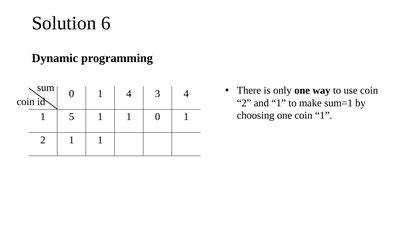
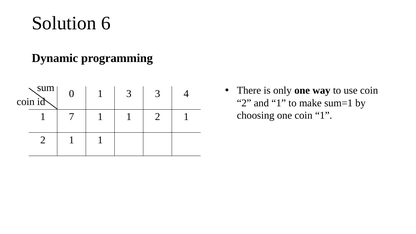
1 4: 4 -> 3
5: 5 -> 7
1 1 0: 0 -> 2
